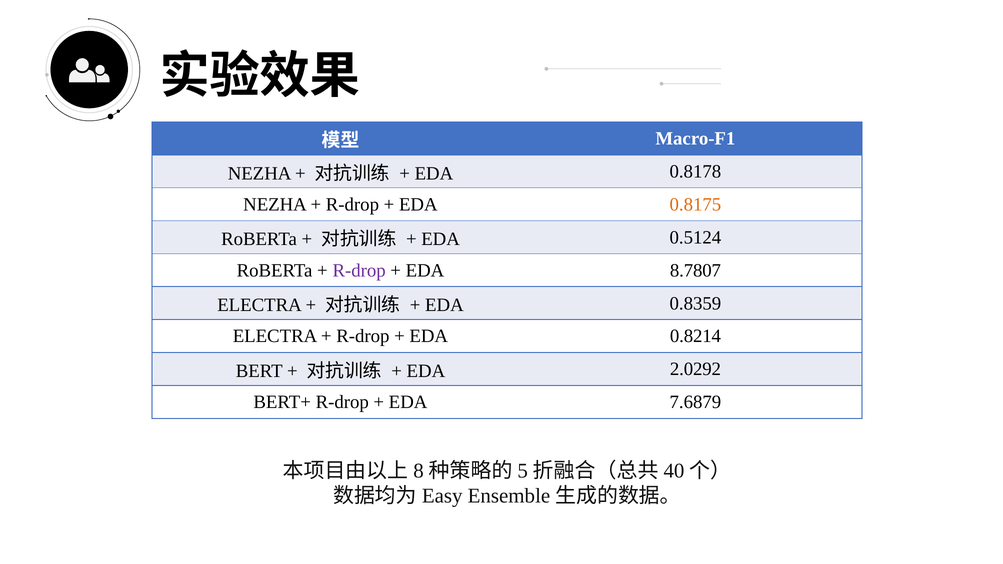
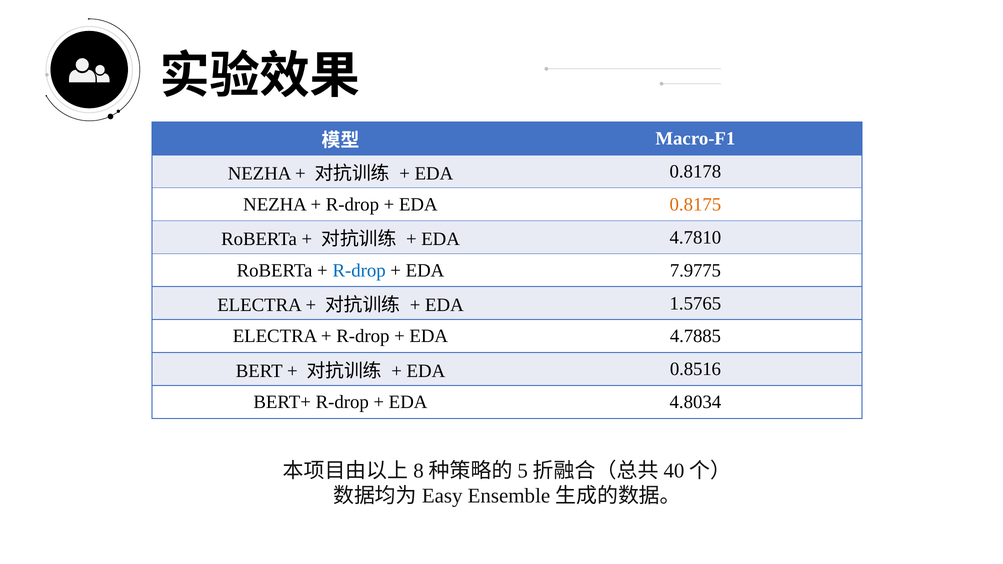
0.5124: 0.5124 -> 4.7810
R-drop at (359, 270) colour: purple -> blue
8.7807: 8.7807 -> 7.9775
0.8359: 0.8359 -> 1.5765
0.8214: 0.8214 -> 4.7885
2.0292: 2.0292 -> 0.8516
7.6879: 7.6879 -> 4.8034
